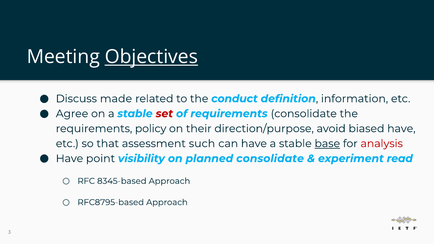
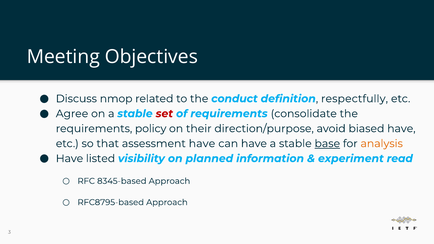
Objectives underline: present -> none
made: made -> nmop
information: information -> respectfully
assessment such: such -> have
analysis colour: red -> orange
point: point -> listed
planned consolidate: consolidate -> information
